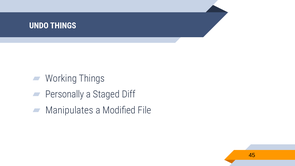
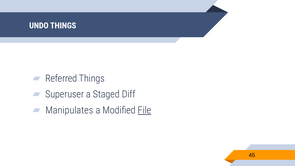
Working: Working -> Referred
Personally: Personally -> Superuser
File underline: none -> present
